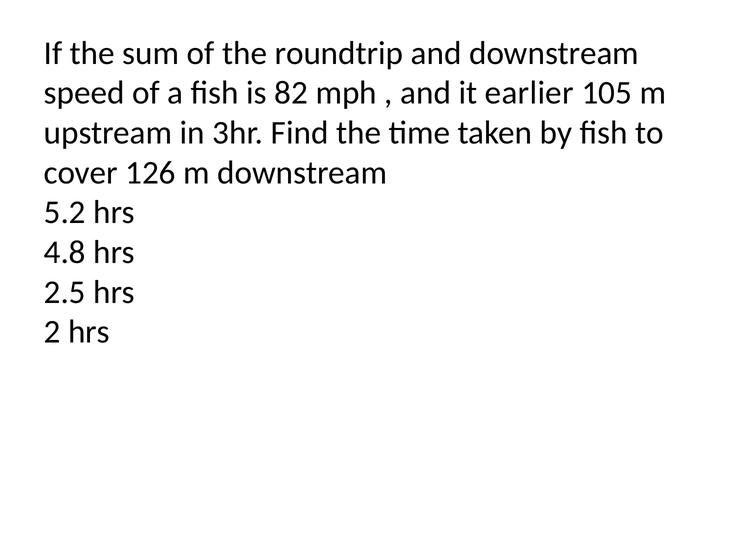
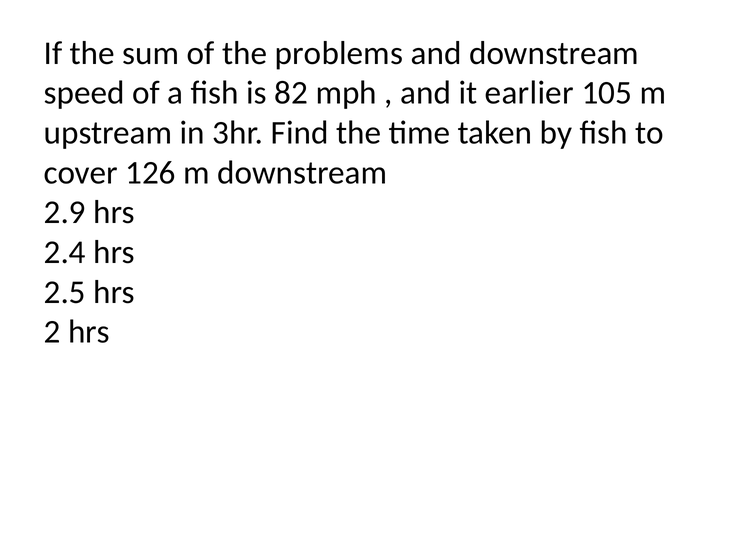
roundtrip: roundtrip -> problems
5.2: 5.2 -> 2.9
4.8: 4.8 -> 2.4
